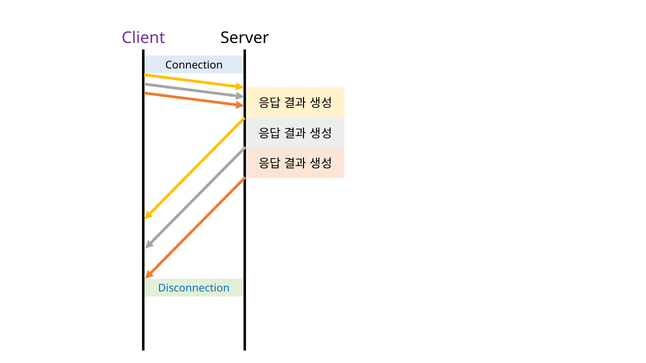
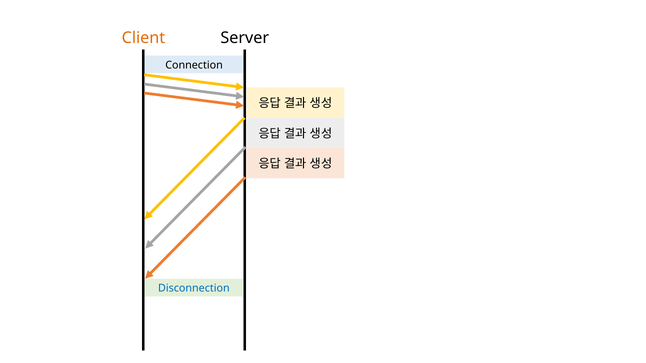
Client colour: purple -> orange
